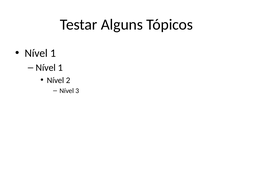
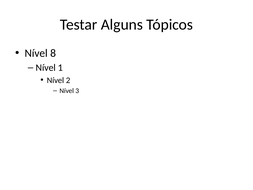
1 at (53, 53): 1 -> 8
